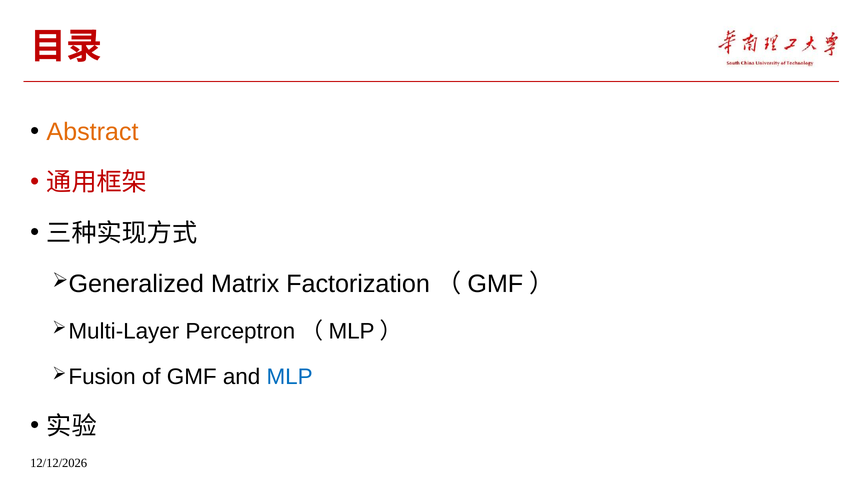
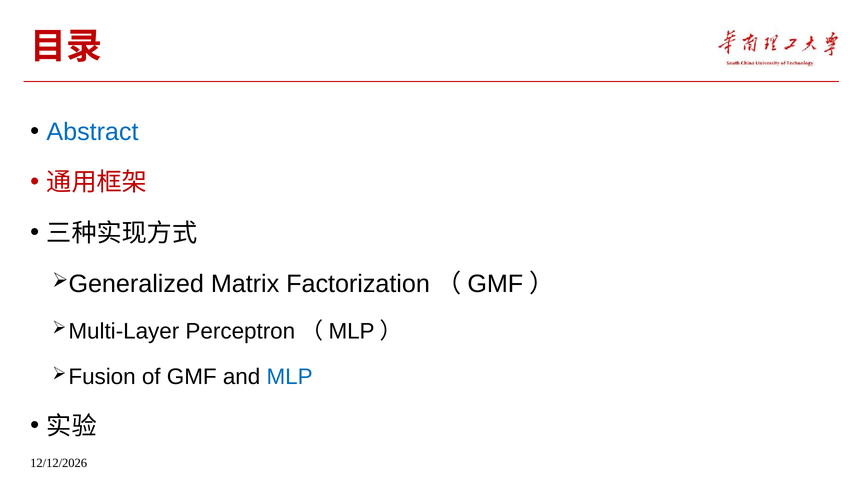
Abstract colour: orange -> blue
